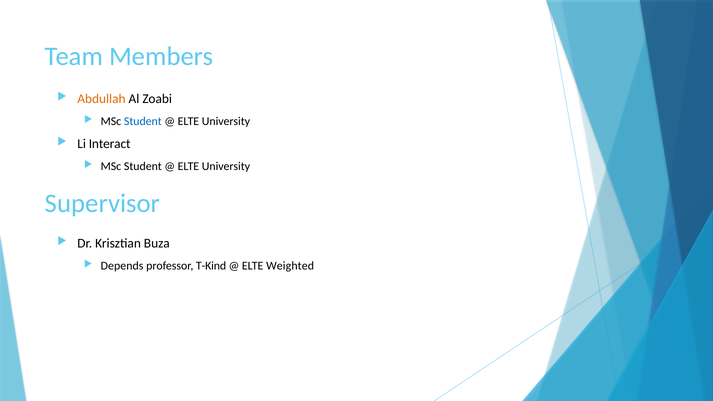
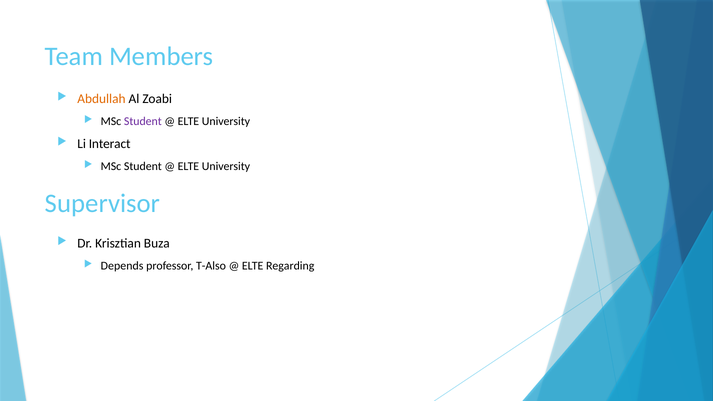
Student at (143, 121) colour: blue -> purple
T-Kind: T-Kind -> T-Also
Weighted: Weighted -> Regarding
